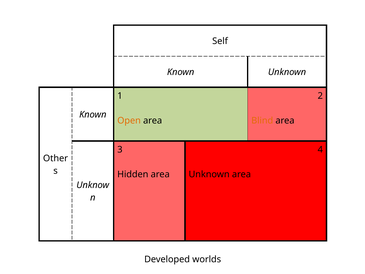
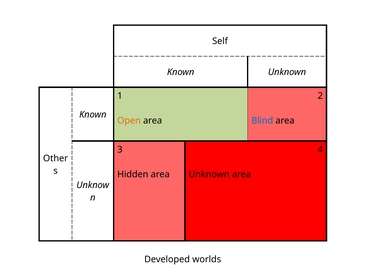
Blind colour: orange -> blue
